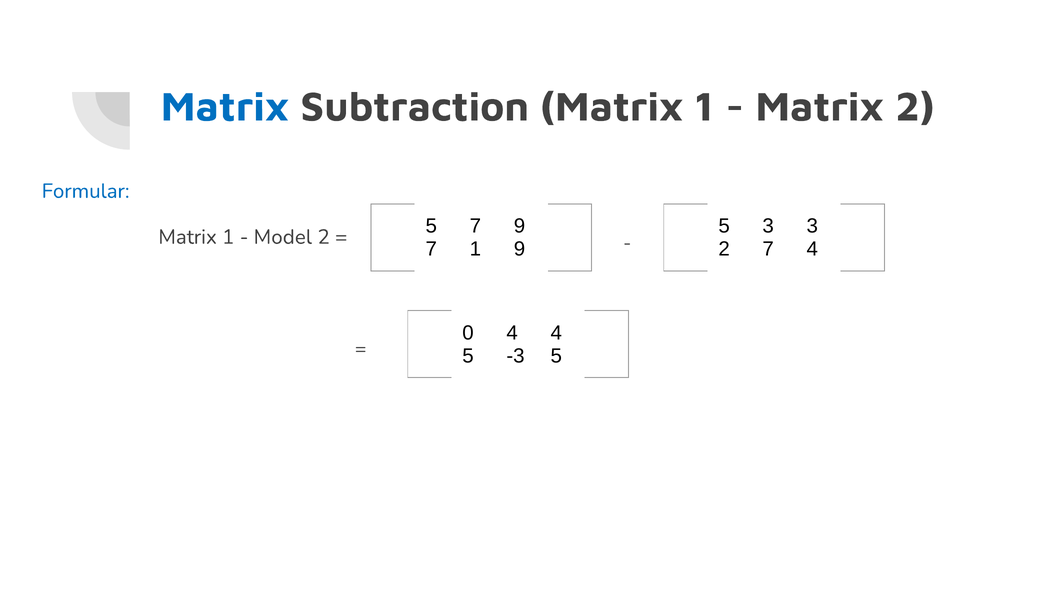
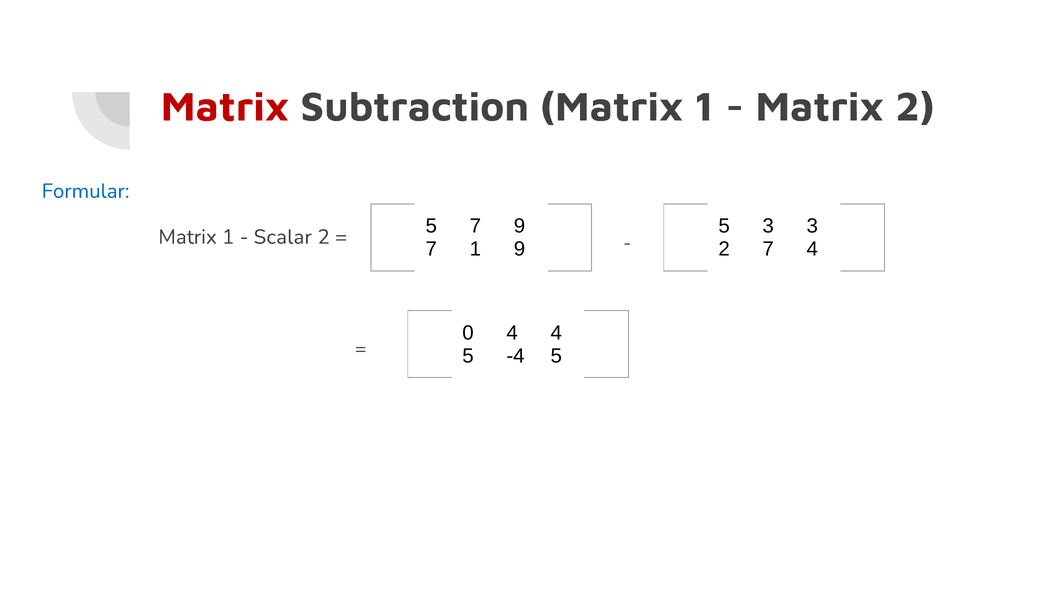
Matrix at (225, 107) colour: blue -> red
Model: Model -> Scalar
-3: -3 -> -4
